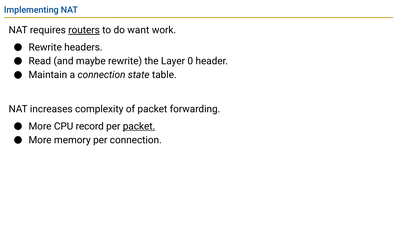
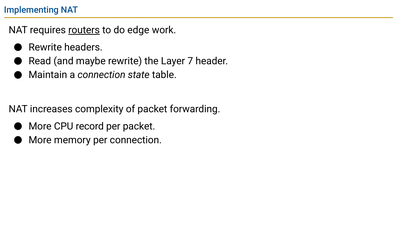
want: want -> edge
0: 0 -> 7
packet at (139, 126) underline: present -> none
